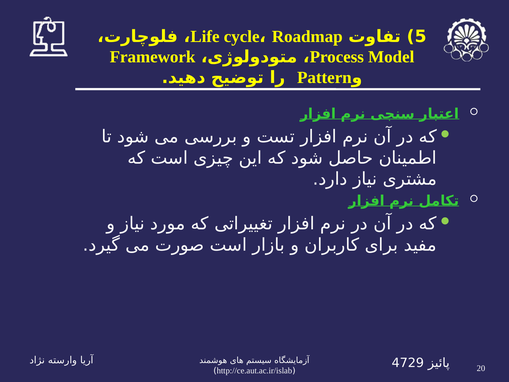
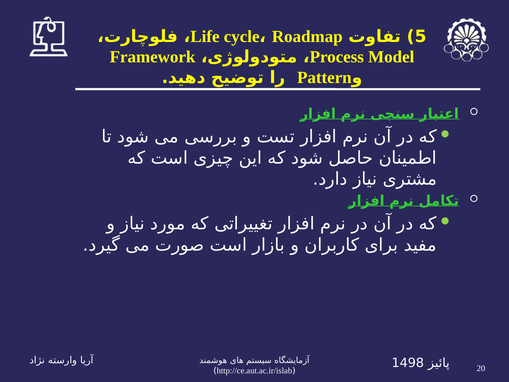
4729: 4729 -> 1498
